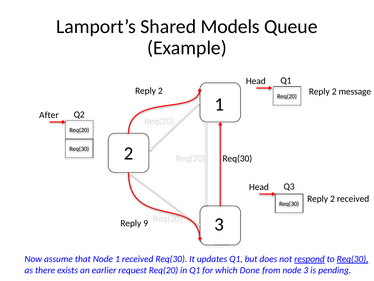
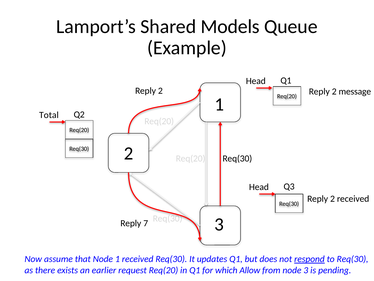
After: After -> Total
9: 9 -> 7
Req(30 at (353, 259) underline: present -> none
Done: Done -> Allow
